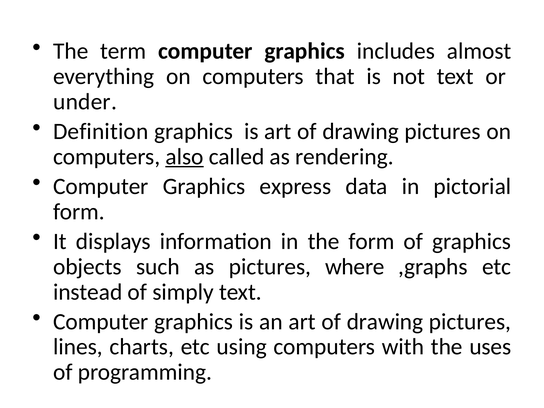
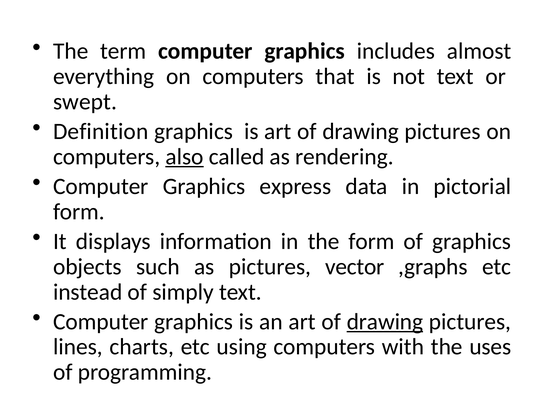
under: under -> swept
where: where -> vector
drawing at (385, 322) underline: none -> present
